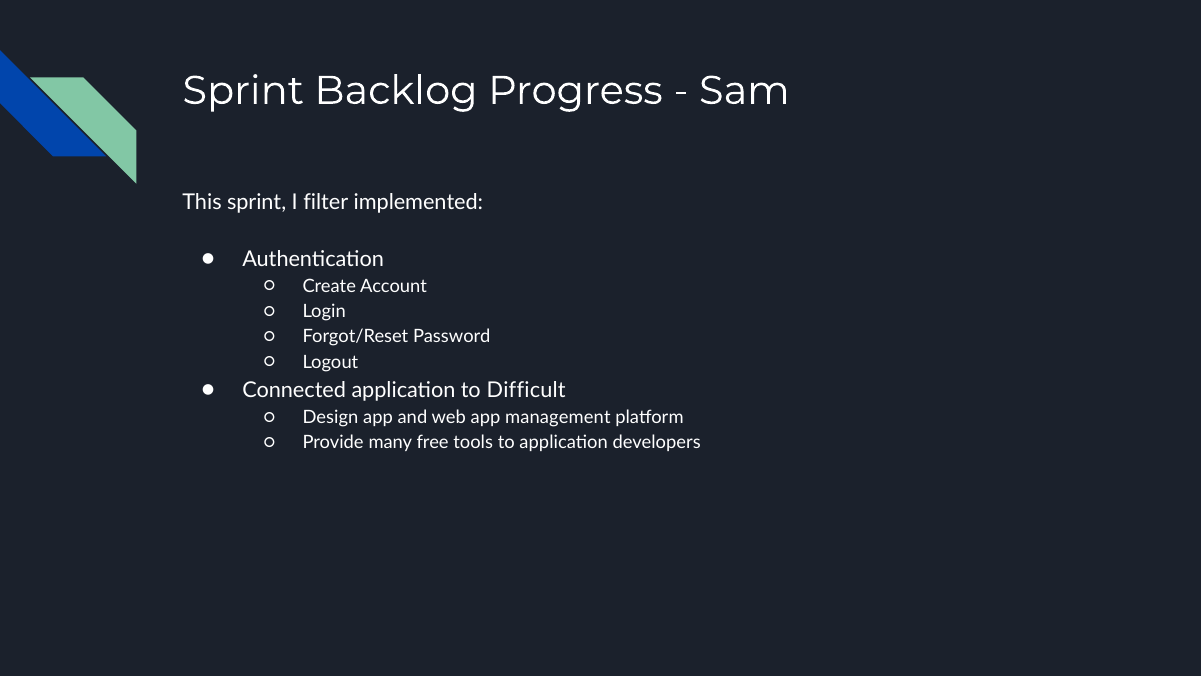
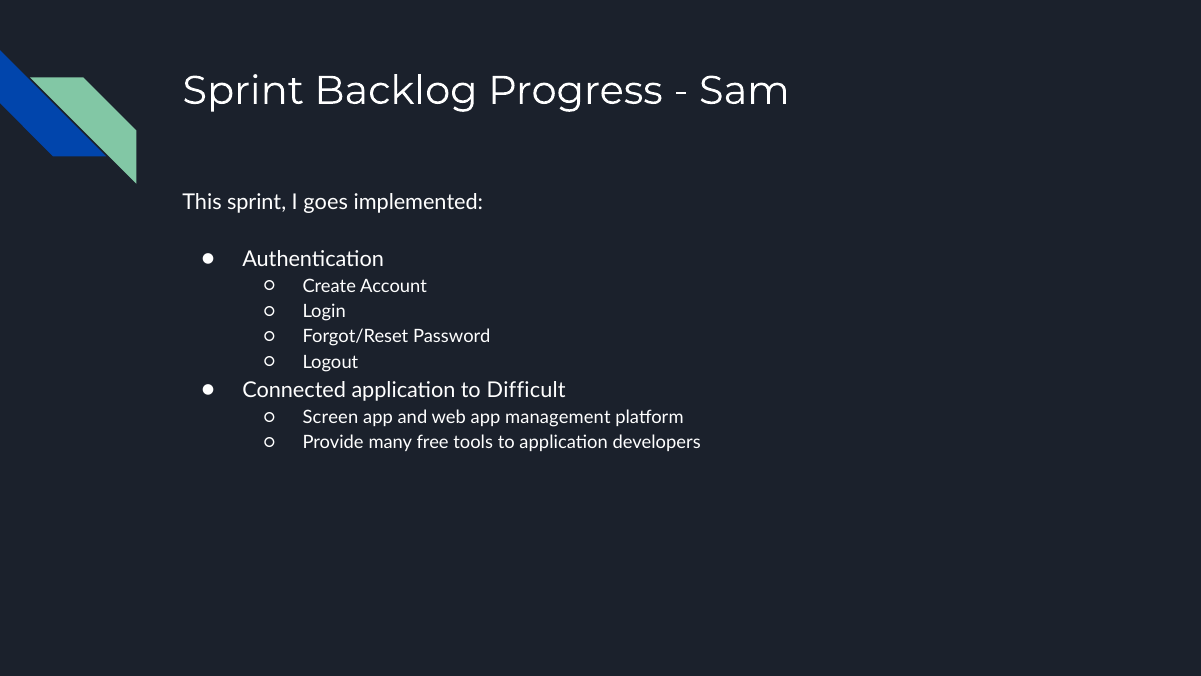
filter: filter -> goes
Design: Design -> Screen
